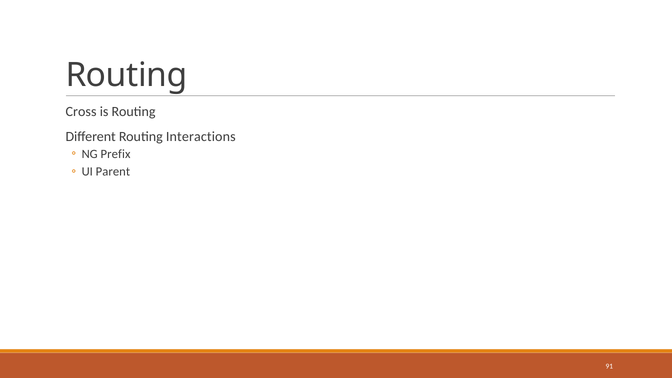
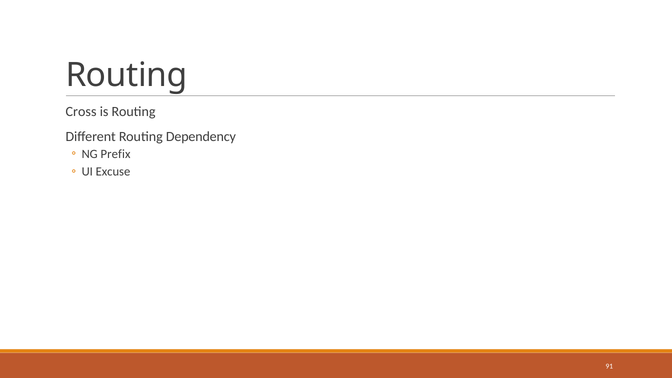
Interactions: Interactions -> Dependency
Parent: Parent -> Excuse
